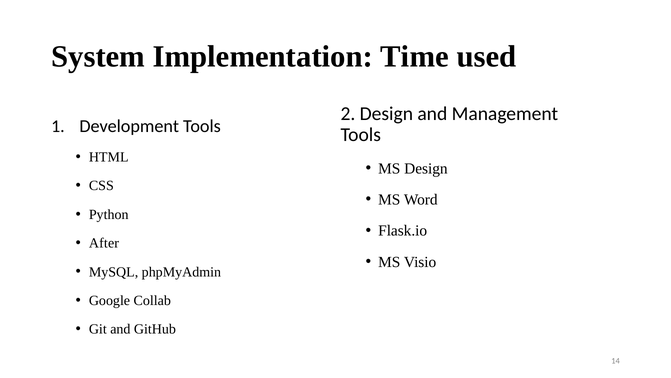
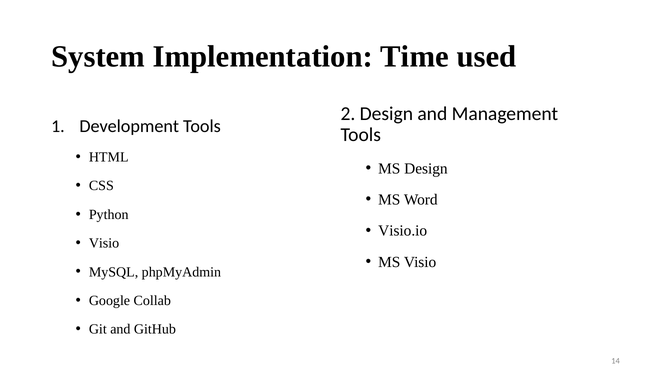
Flask.io: Flask.io -> Visio.io
After at (104, 243): After -> Visio
